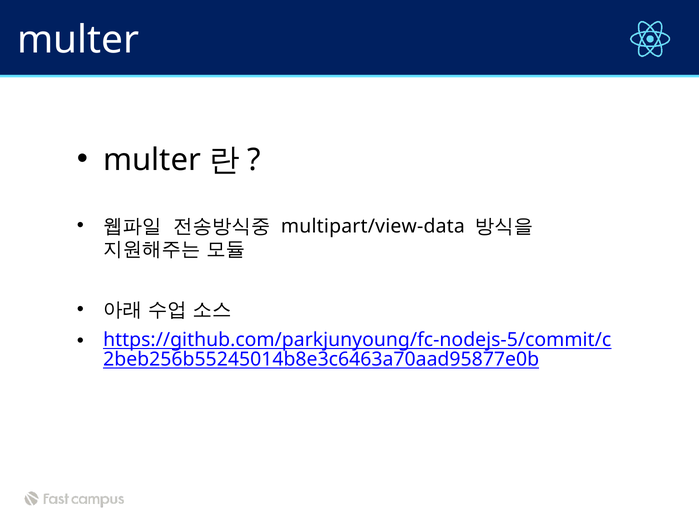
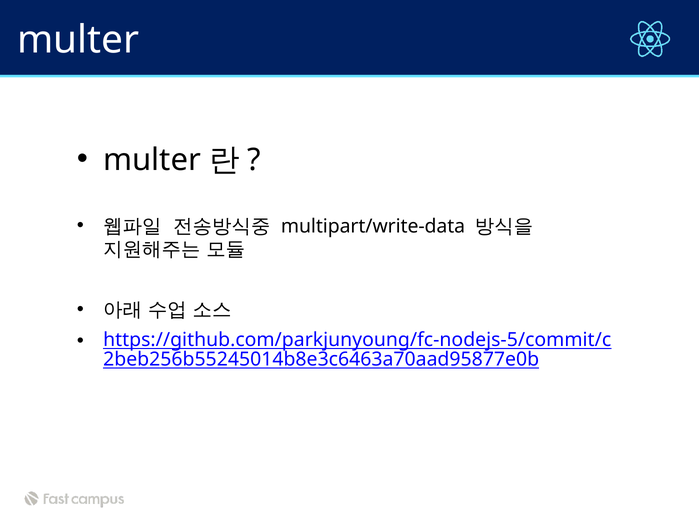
multipart/view-data: multipart/view-data -> multipart/write-data
